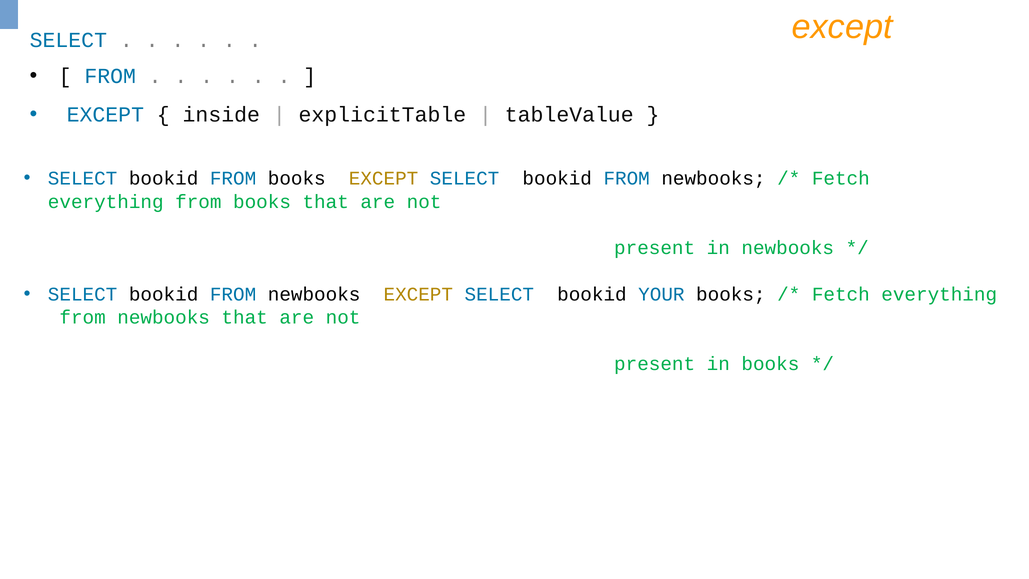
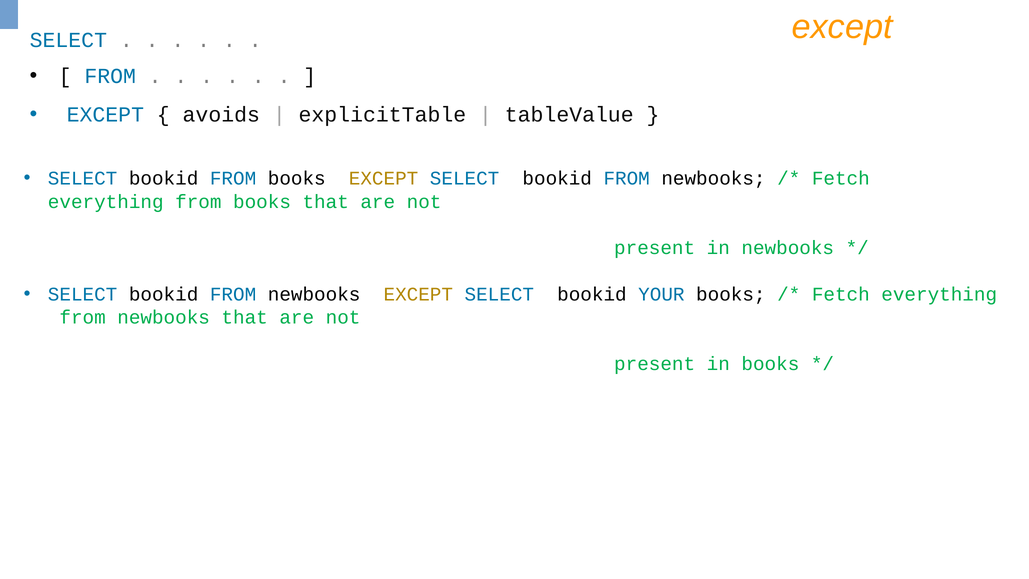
inside: inside -> avoids
